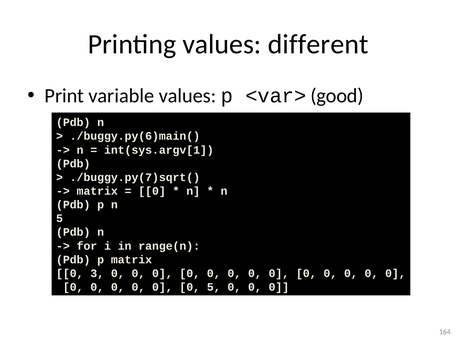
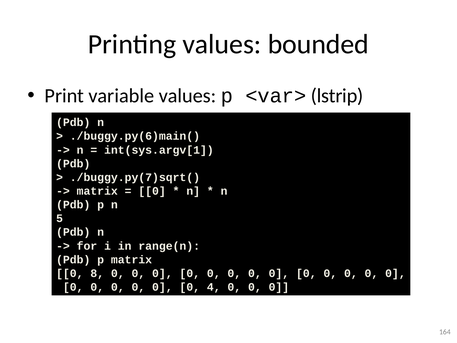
different: different -> bounded
good: good -> lstrip
3: 3 -> 8
0 5: 5 -> 4
